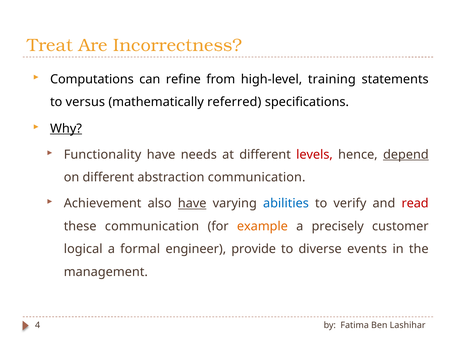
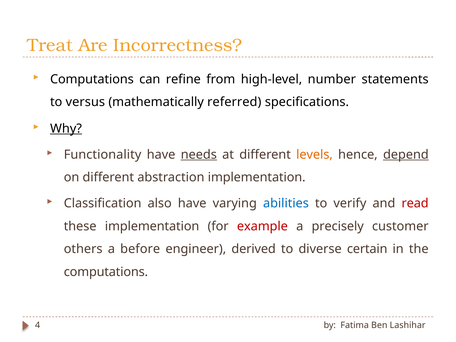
training: training -> number
needs underline: none -> present
levels colour: red -> orange
abstraction communication: communication -> implementation
Achievement: Achievement -> Classification
have at (192, 203) underline: present -> none
these communication: communication -> implementation
example colour: orange -> red
logical: logical -> others
formal: formal -> before
provide: provide -> derived
events: events -> certain
management at (106, 272): management -> computations
